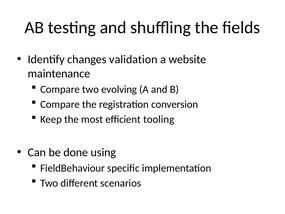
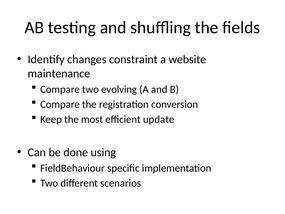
validation: validation -> constraint
tooling: tooling -> update
